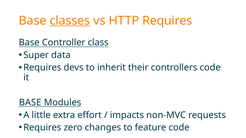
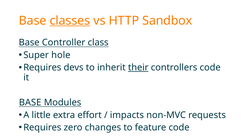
HTTP Requires: Requires -> Sandbox
data: data -> hole
their underline: none -> present
